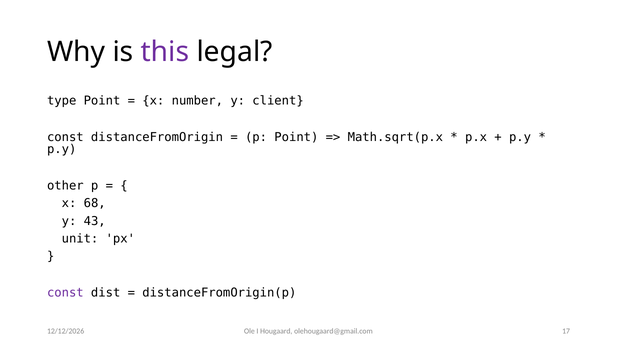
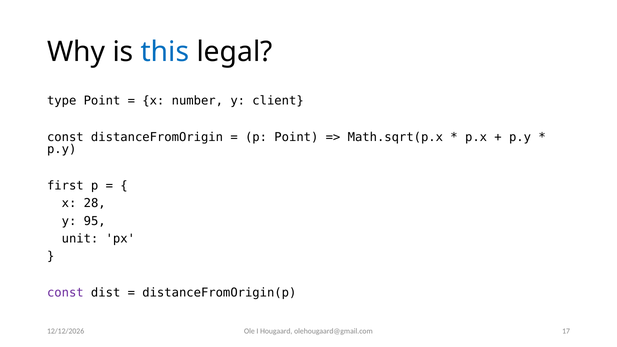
this colour: purple -> blue
other: other -> first
68: 68 -> 28
43: 43 -> 95
